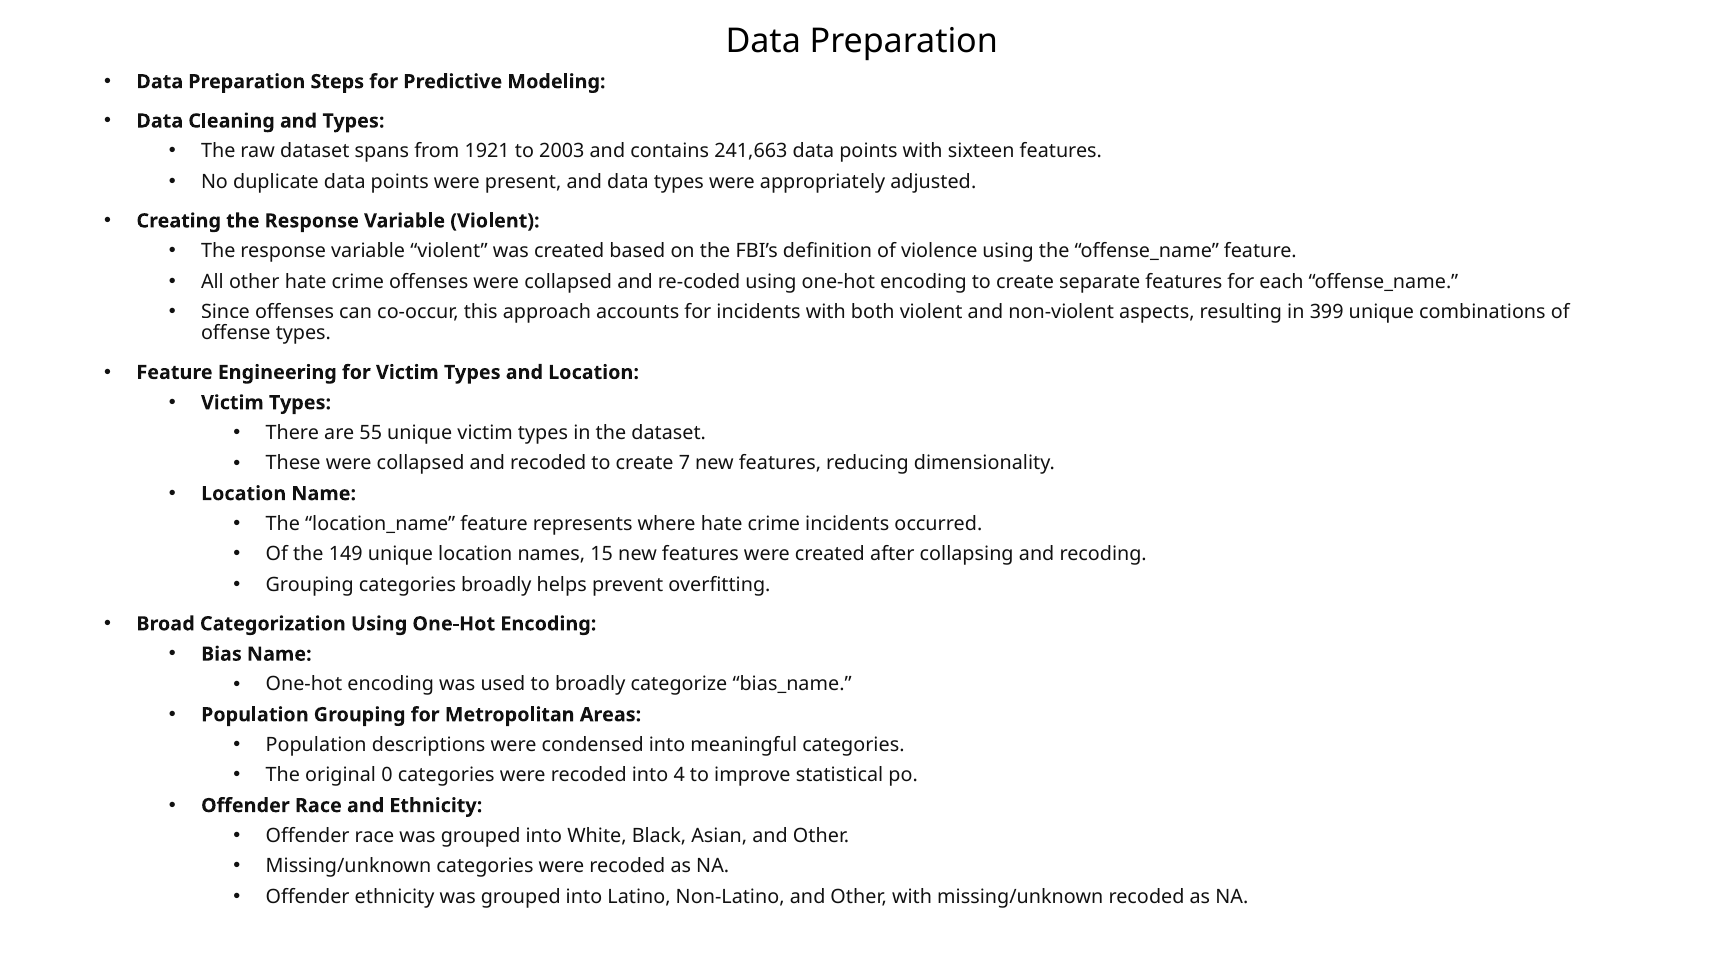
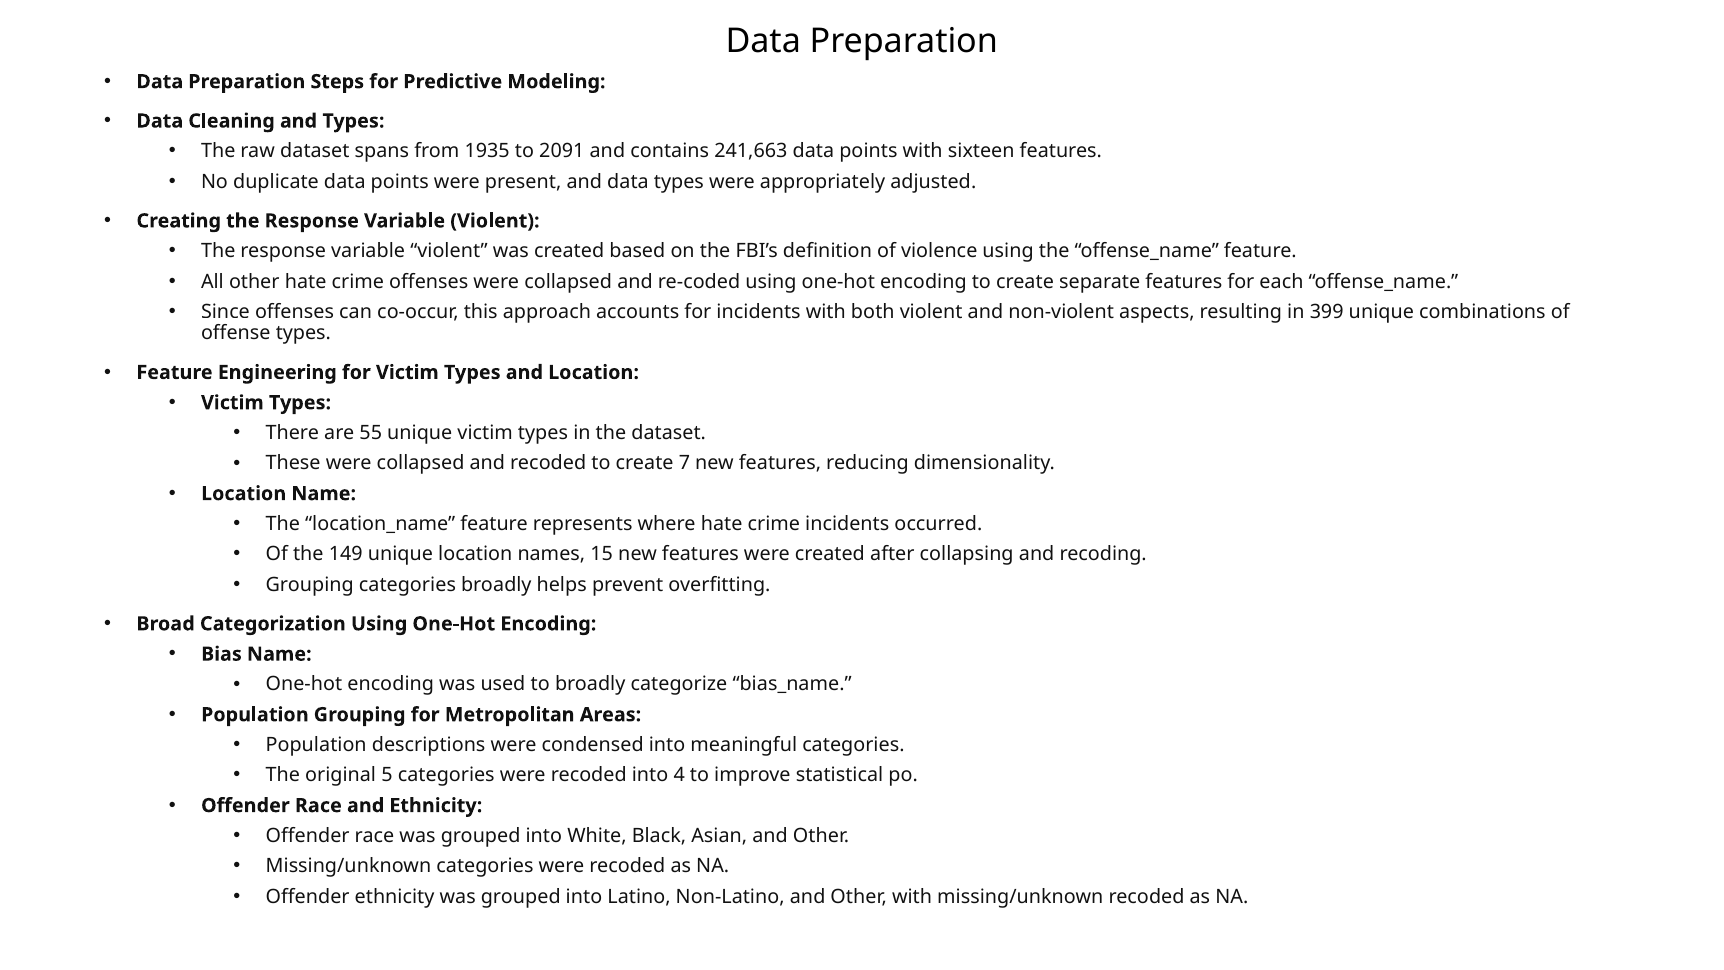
1921: 1921 -> 1935
2003: 2003 -> 2091
0: 0 -> 5
